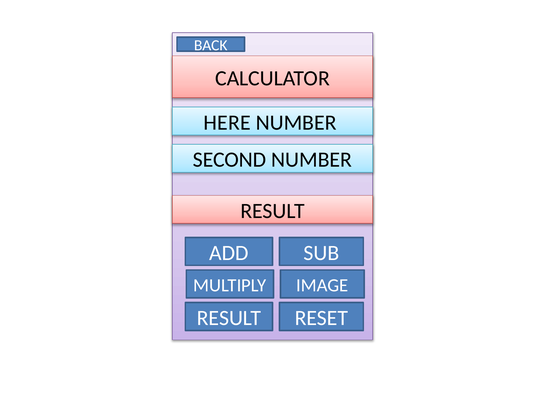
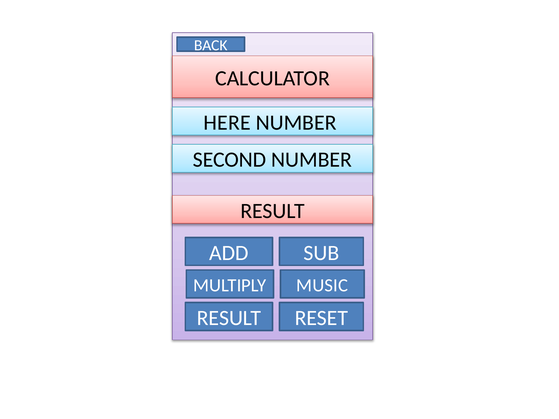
IMAGE: IMAGE -> MUSIC
